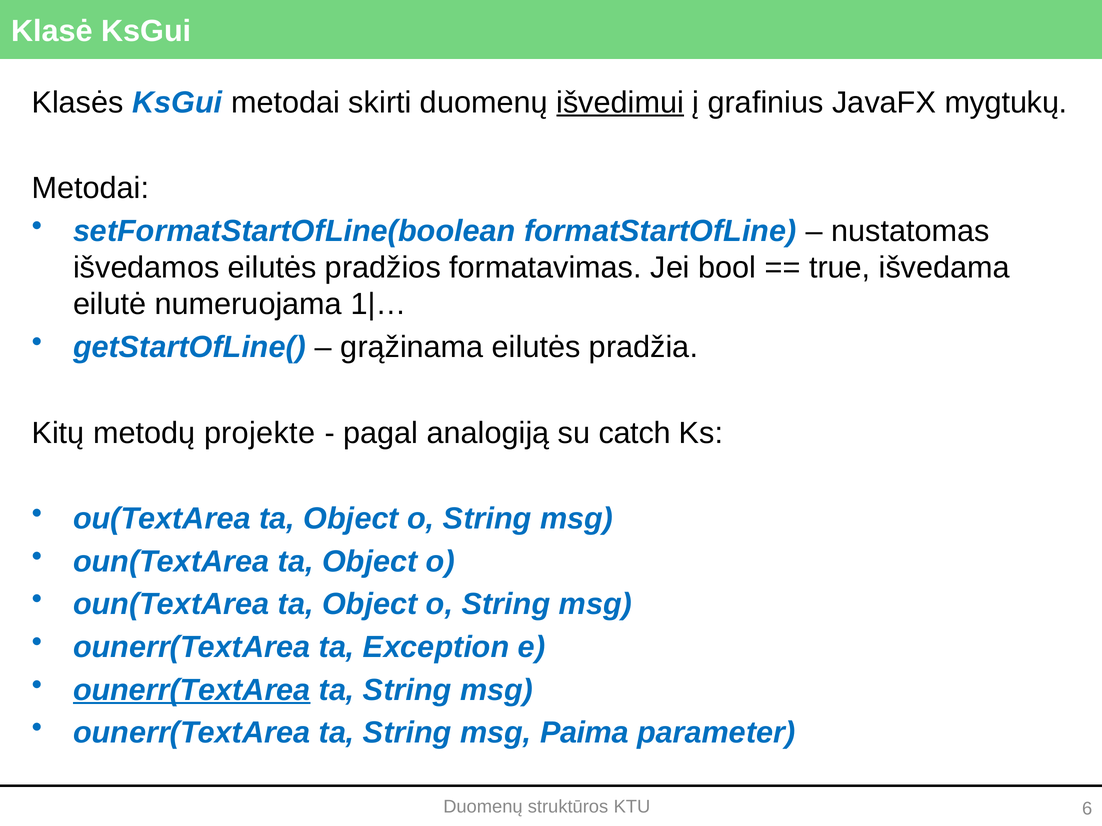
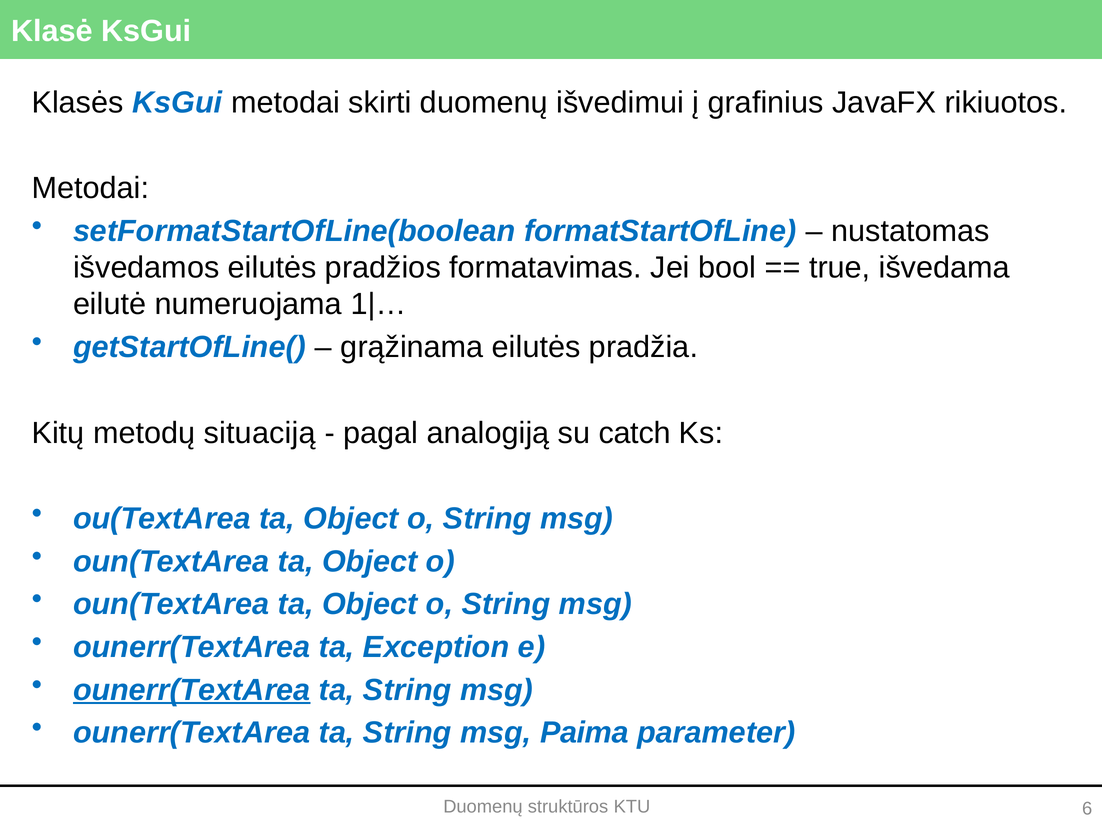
išvedimui underline: present -> none
mygtukų: mygtukų -> rikiuotos
projekte: projekte -> situaciją
